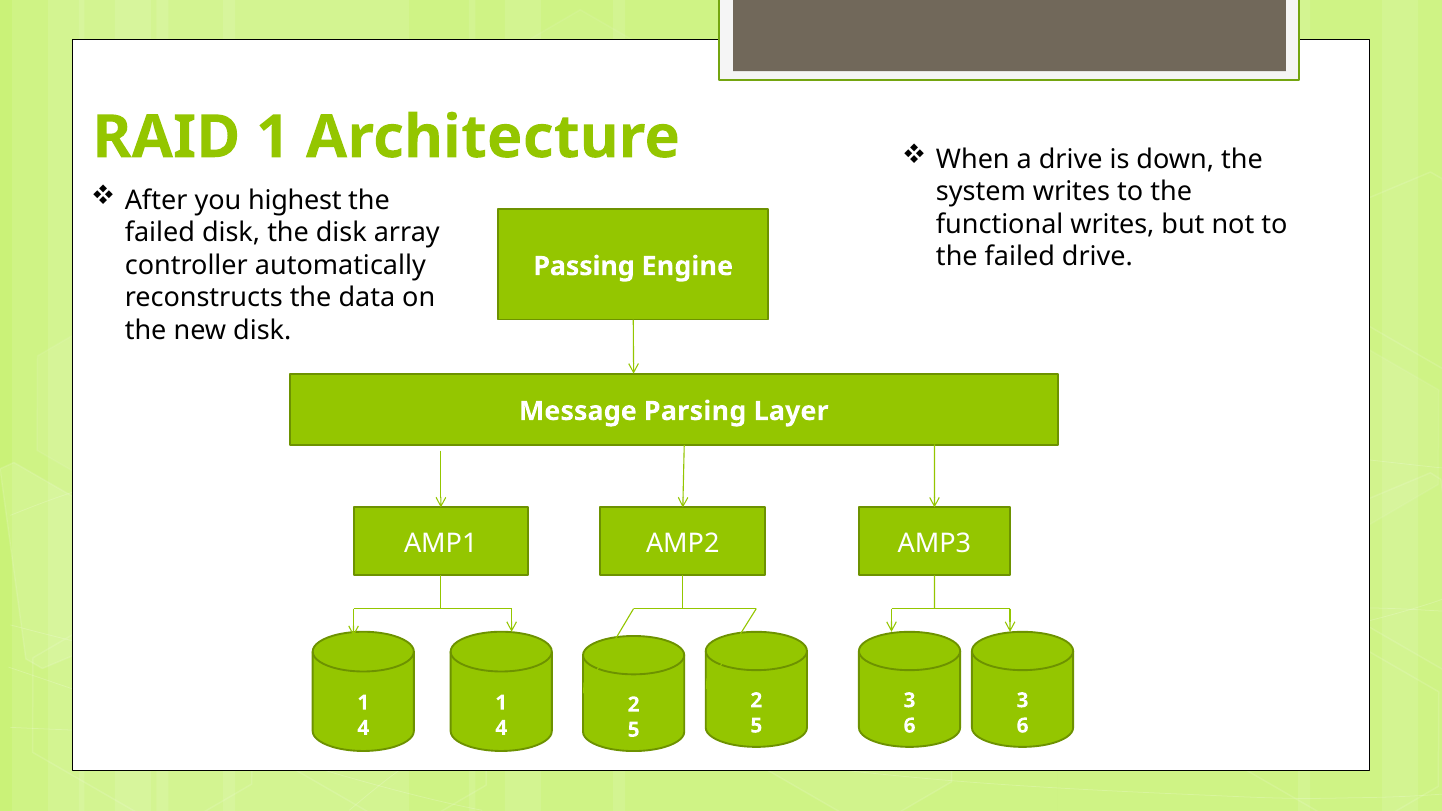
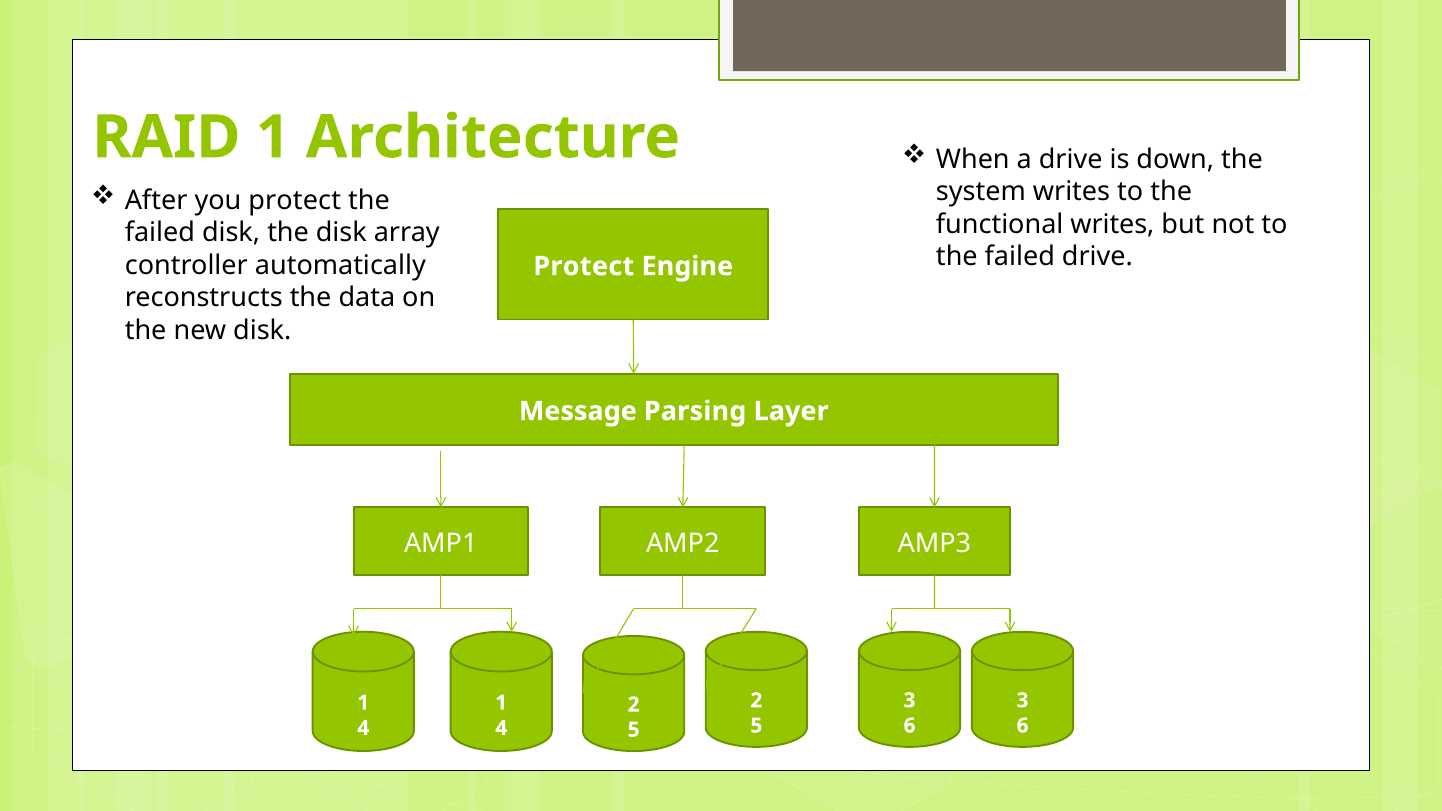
you highest: highest -> protect
Passing at (584, 266): Passing -> Protect
